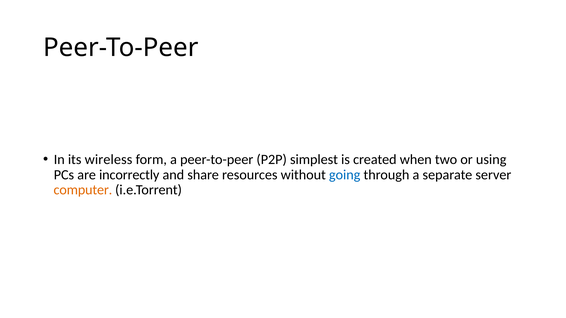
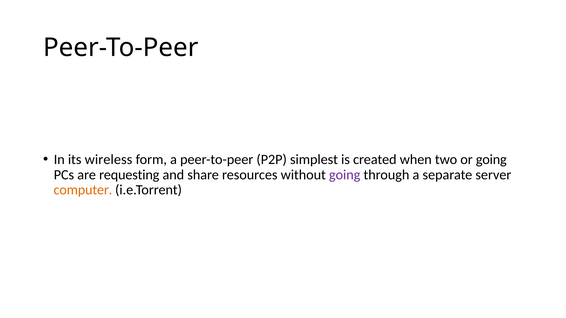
or using: using -> going
incorrectly: incorrectly -> requesting
going at (345, 175) colour: blue -> purple
